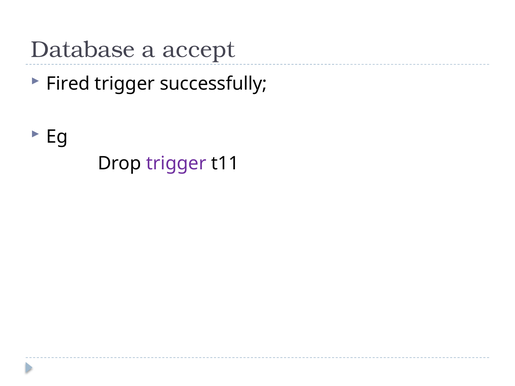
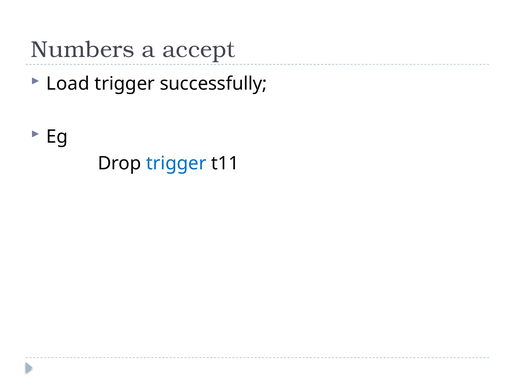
Database: Database -> Numbers
Fired: Fired -> Load
trigger at (176, 163) colour: purple -> blue
